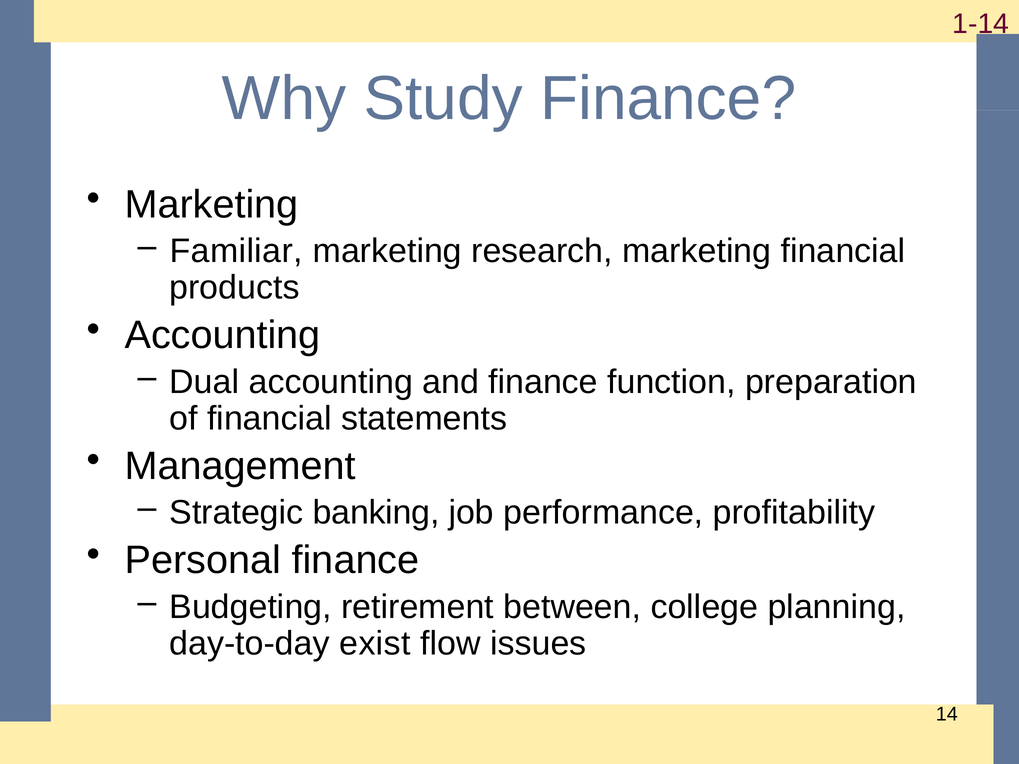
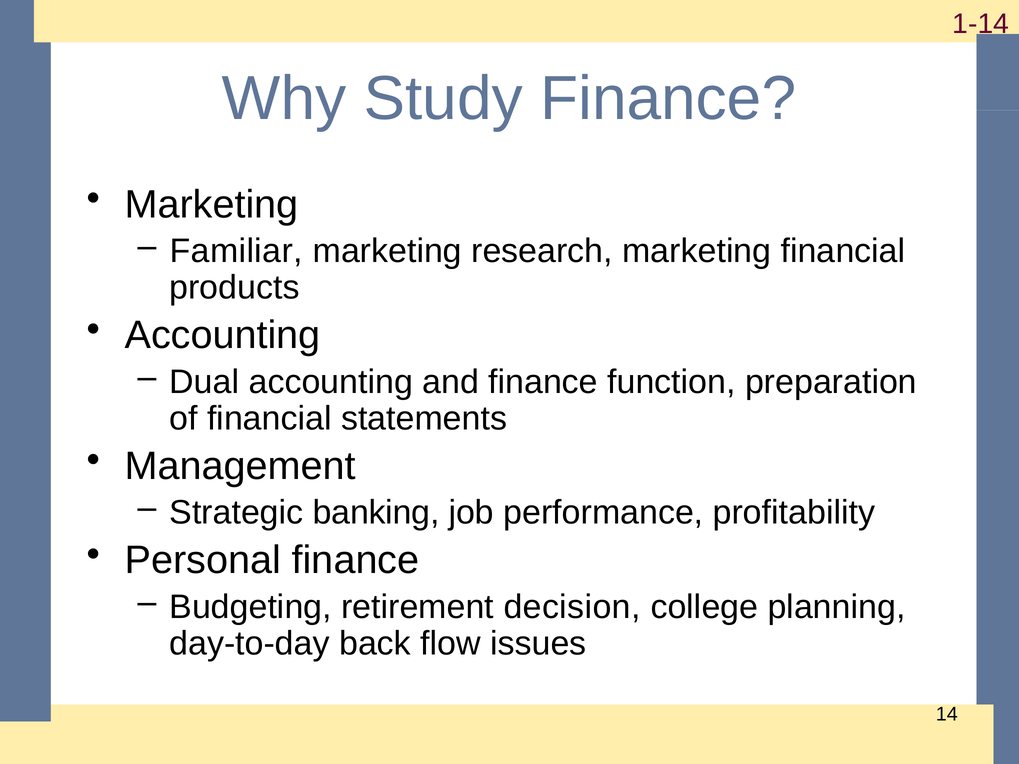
between: between -> decision
exist: exist -> back
